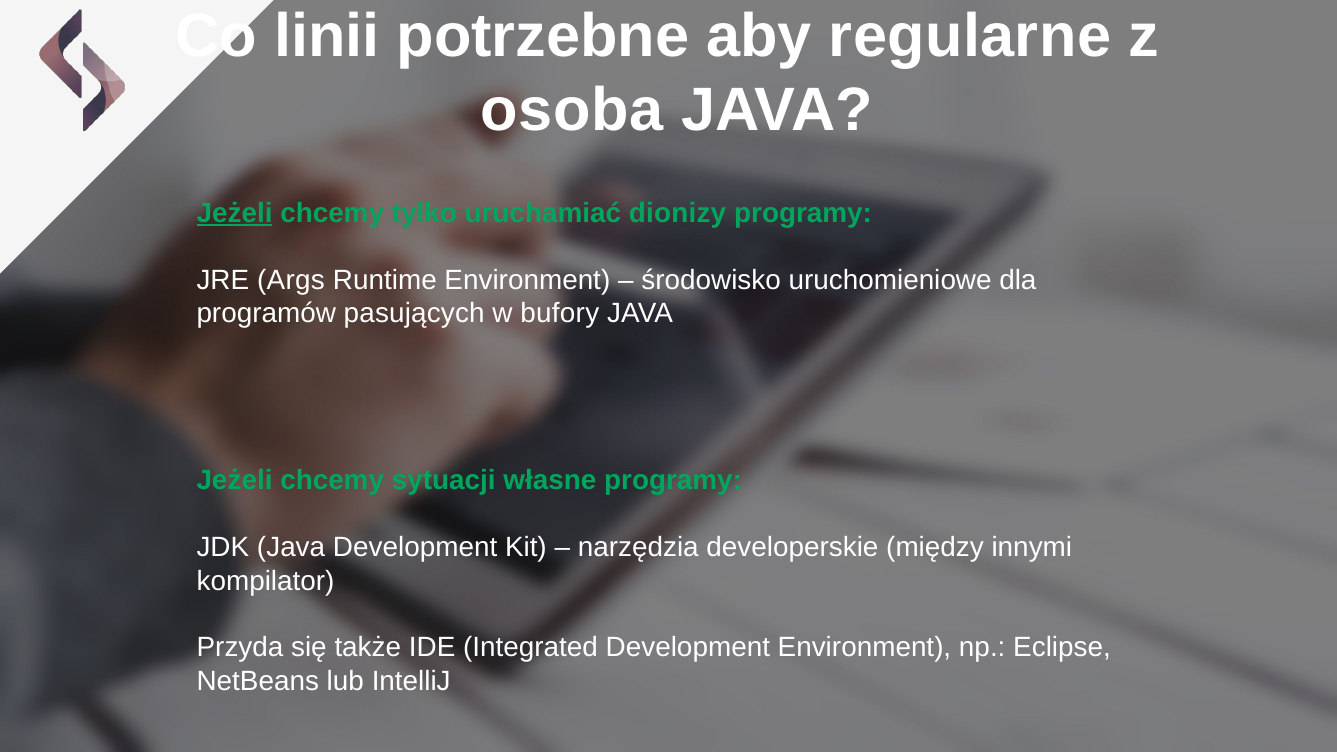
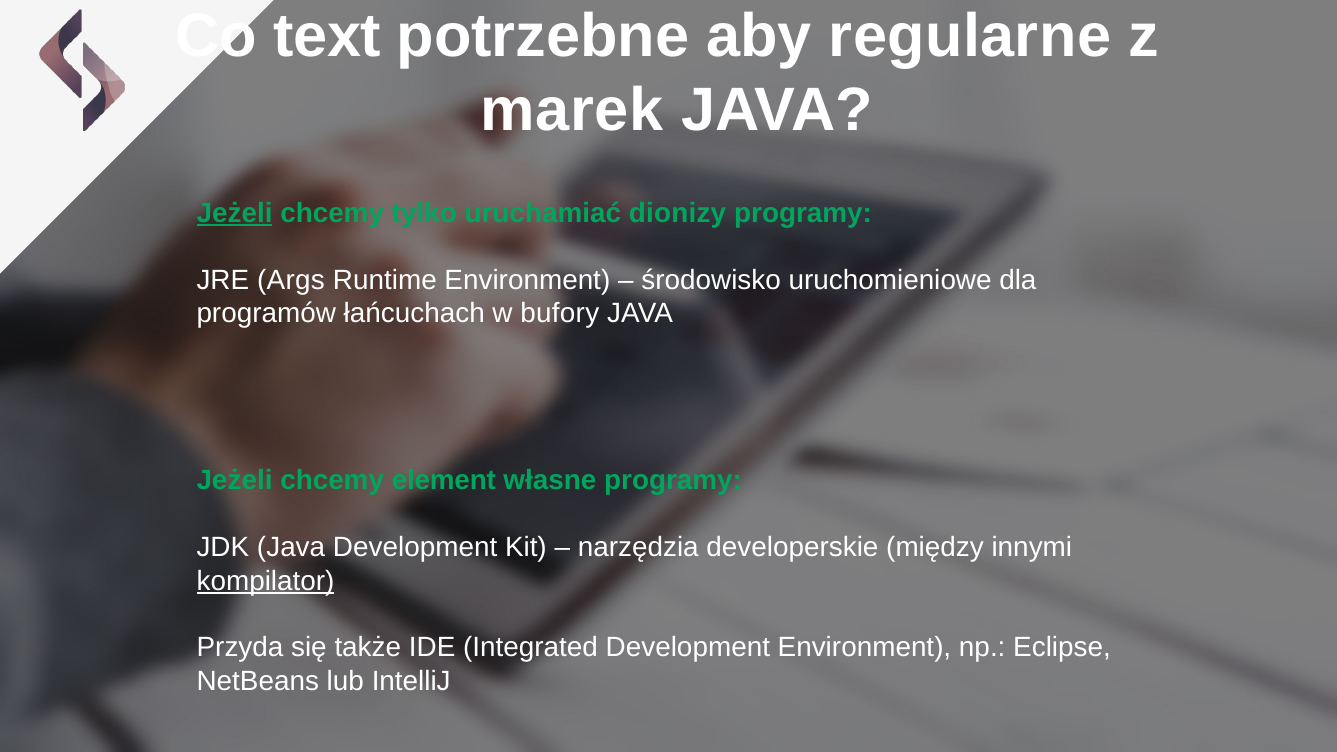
linii: linii -> text
osoba: osoba -> marek
pasujących: pasujących -> łańcuchach
sytuacji: sytuacji -> element
kompilator underline: none -> present
